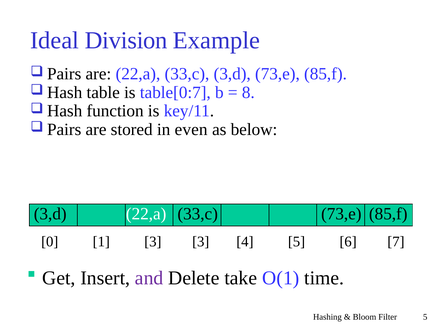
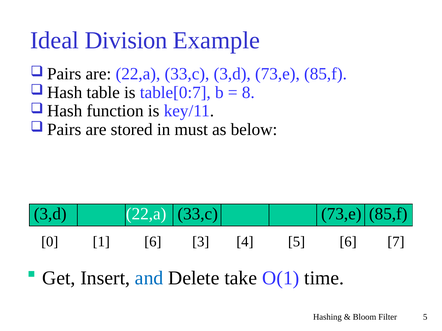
even: even -> must
1 3: 3 -> 6
and colour: purple -> blue
